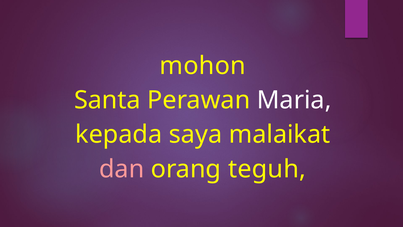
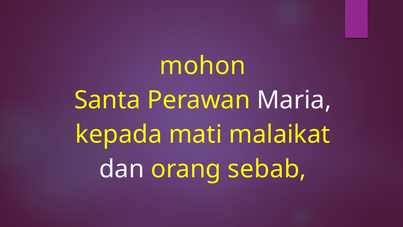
saya: saya -> mati
dan colour: pink -> white
teguh: teguh -> sebab
